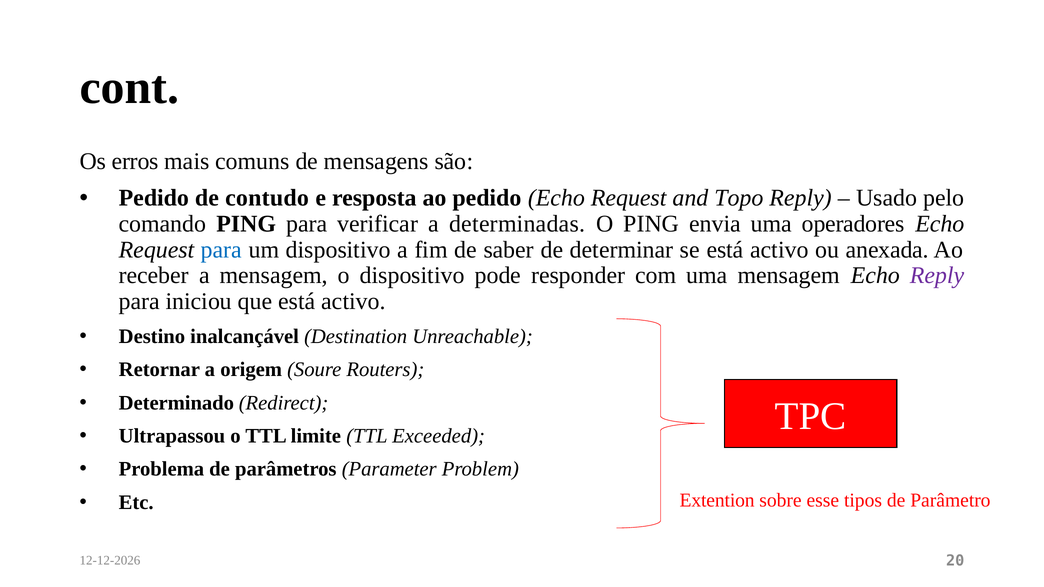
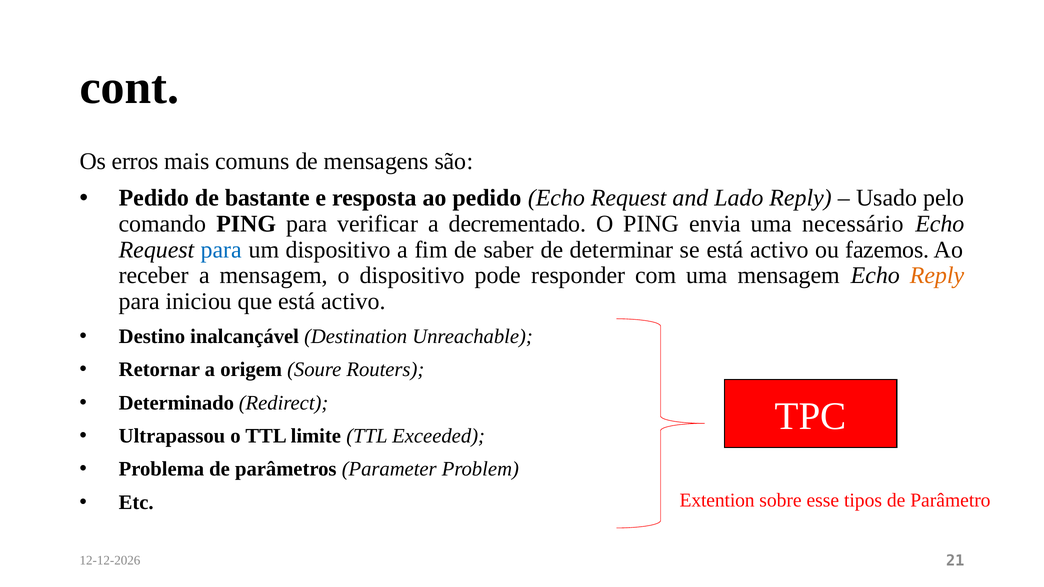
contudo: contudo -> bastante
Topo: Topo -> Lado
determinadas: determinadas -> decrementado
operadores: operadores -> necessário
anexada: anexada -> fazemos
Reply at (937, 276) colour: purple -> orange
20: 20 -> 21
